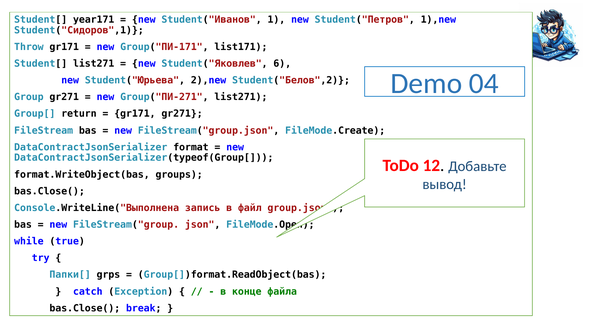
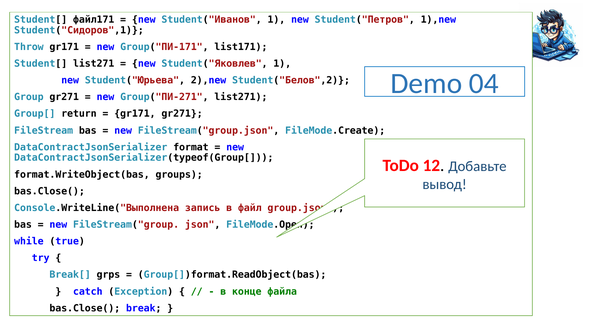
year171: year171 -> файл171
Student("Яковлев 6: 6 -> 1
Папки[: Папки[ -> Break[
